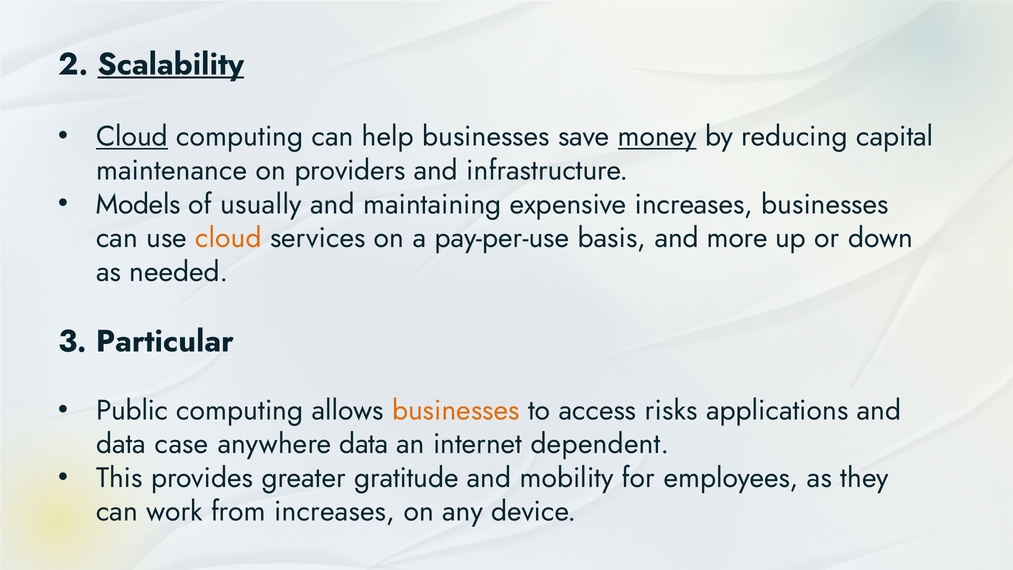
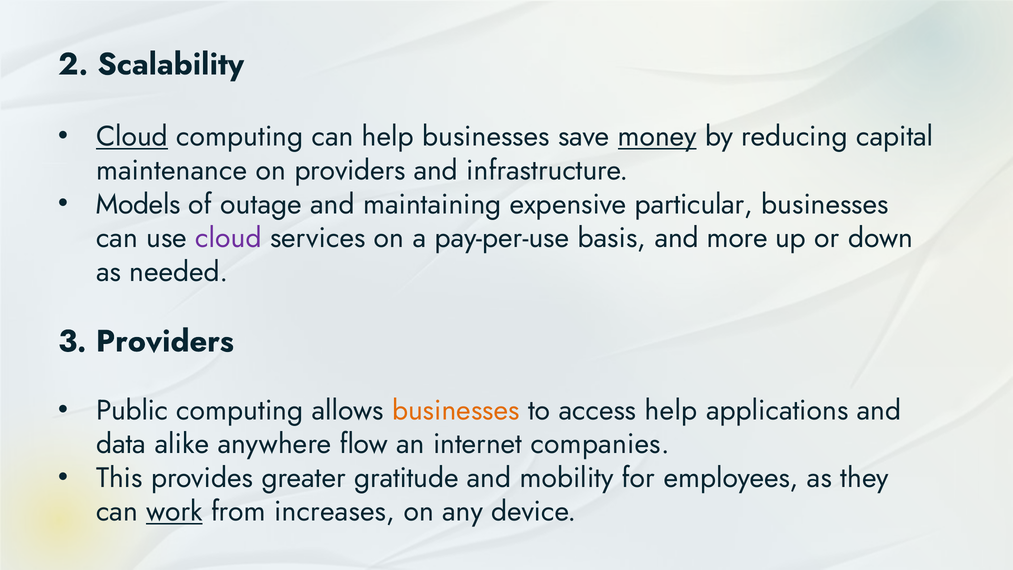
Scalability underline: present -> none
usually: usually -> outage
expensive increases: increases -> particular
cloud at (229, 238) colour: orange -> purple
3 Particular: Particular -> Providers
access risks: risks -> help
case: case -> alike
anywhere data: data -> flow
dependent: dependent -> companies
work underline: none -> present
